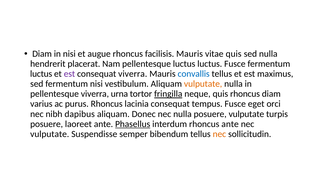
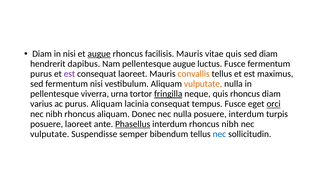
augue at (99, 54) underline: none -> present
sed nulla: nulla -> diam
placerat: placerat -> dapibus
pellentesque luctus: luctus -> augue
luctus at (41, 74): luctus -> purus
consequat viverra: viverra -> laoreet
convallis colour: blue -> orange
purus Rhoncus: Rhoncus -> Aliquam
orci underline: none -> present
nibh dapibus: dapibus -> rhoncus
posuere vulputate: vulputate -> interdum
rhoncus ante: ante -> nibh
nec at (219, 134) colour: orange -> blue
